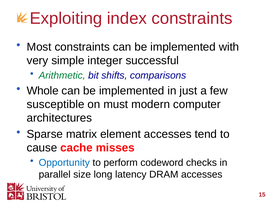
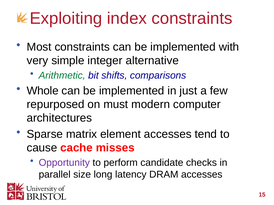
successful: successful -> alternative
susceptible: susceptible -> repurposed
Opportunity colour: blue -> purple
codeword: codeword -> candidate
